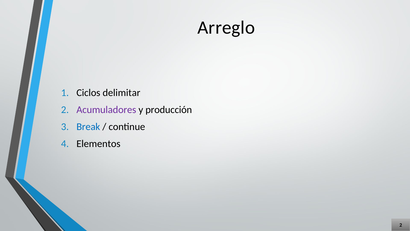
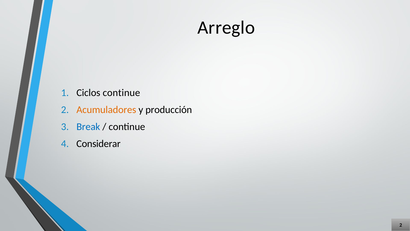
Ciclos delimitar: delimitar -> continue
Acumuladores colour: purple -> orange
Elementos: Elementos -> Considerar
